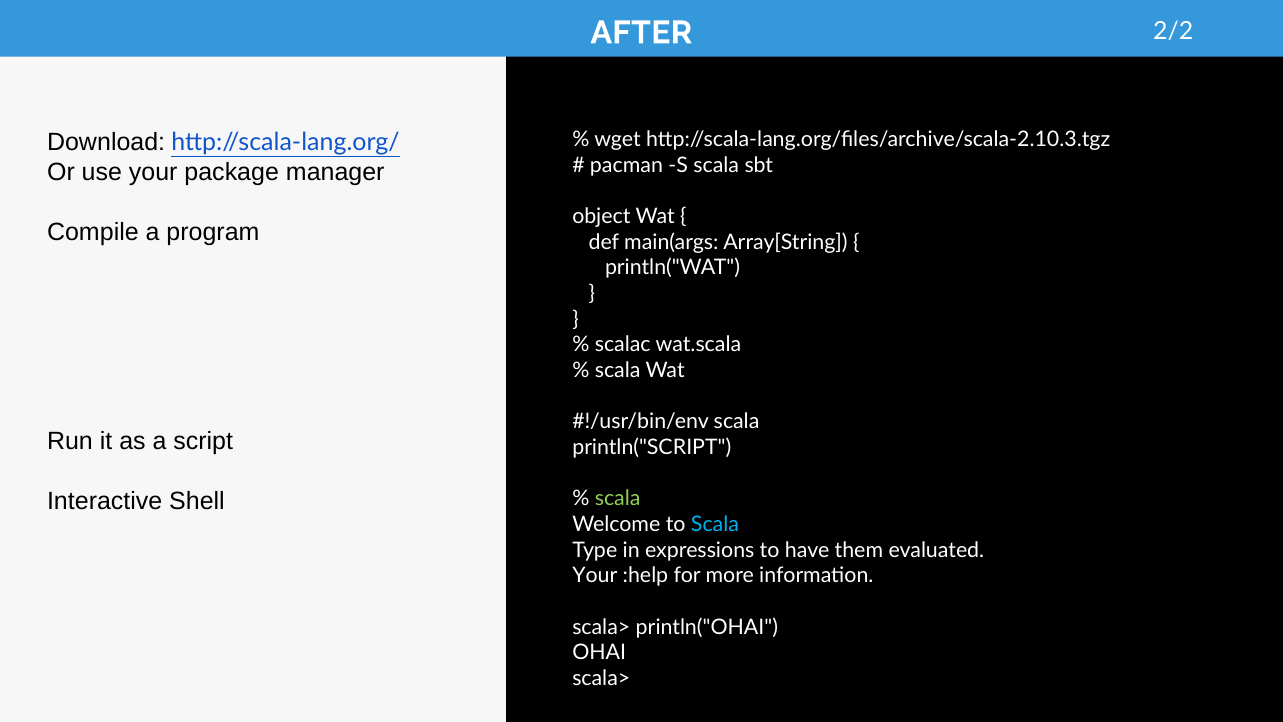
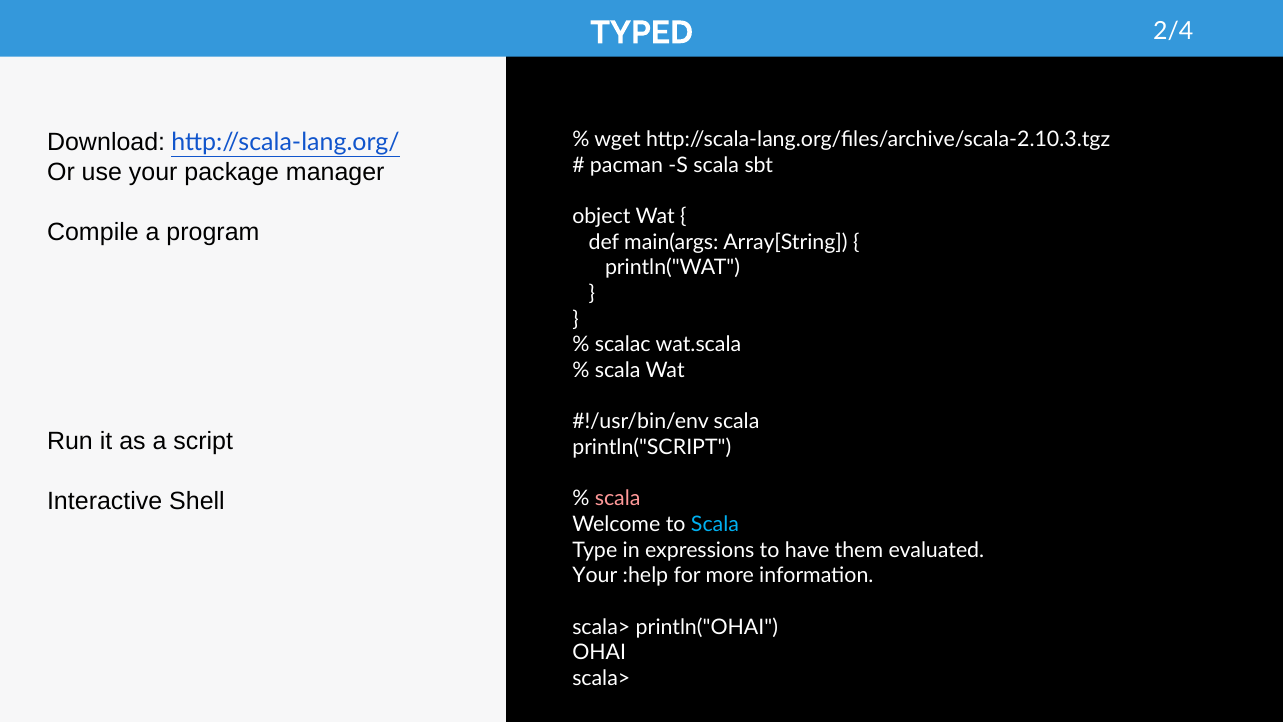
AFTER: AFTER -> TYPED
2/2: 2/2 -> 2/4
scala at (618, 499) colour: light green -> pink
